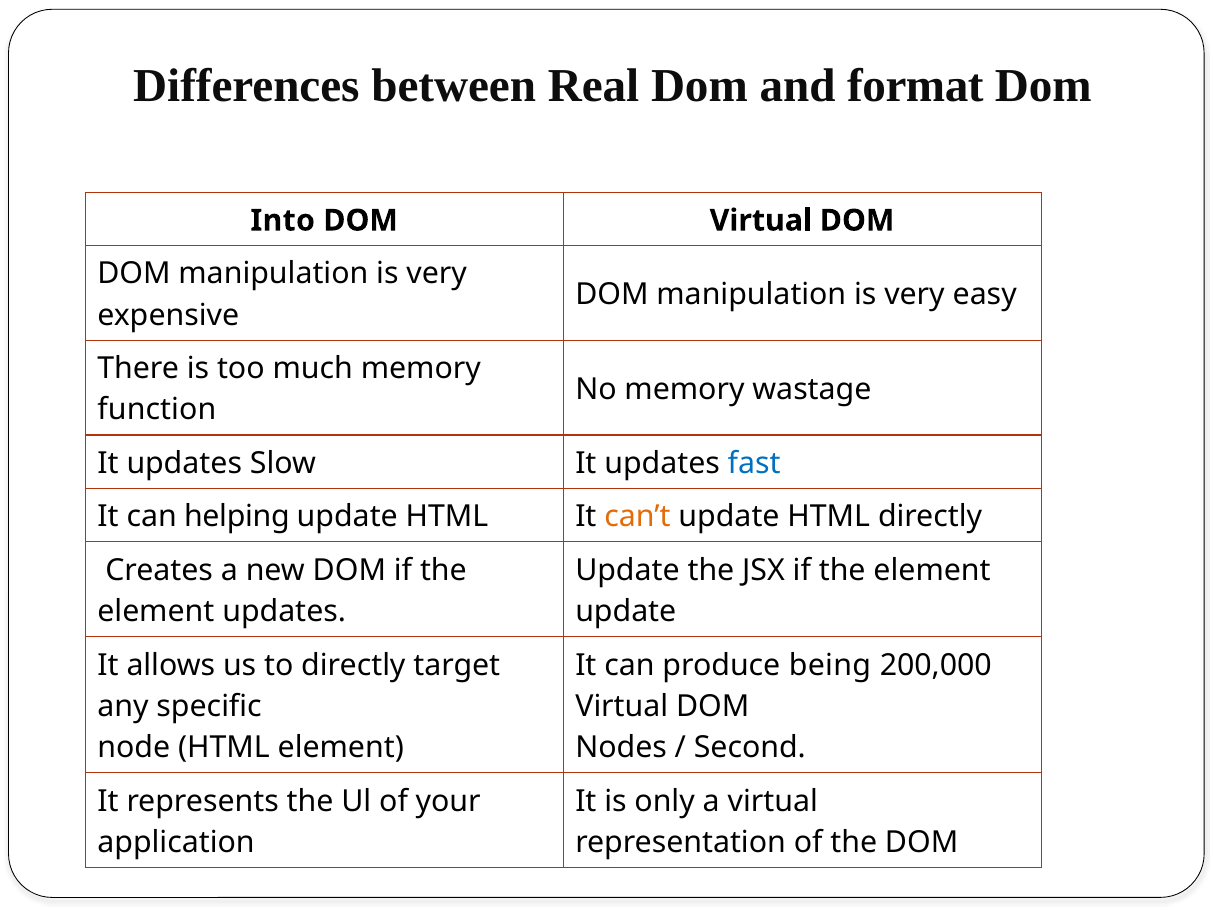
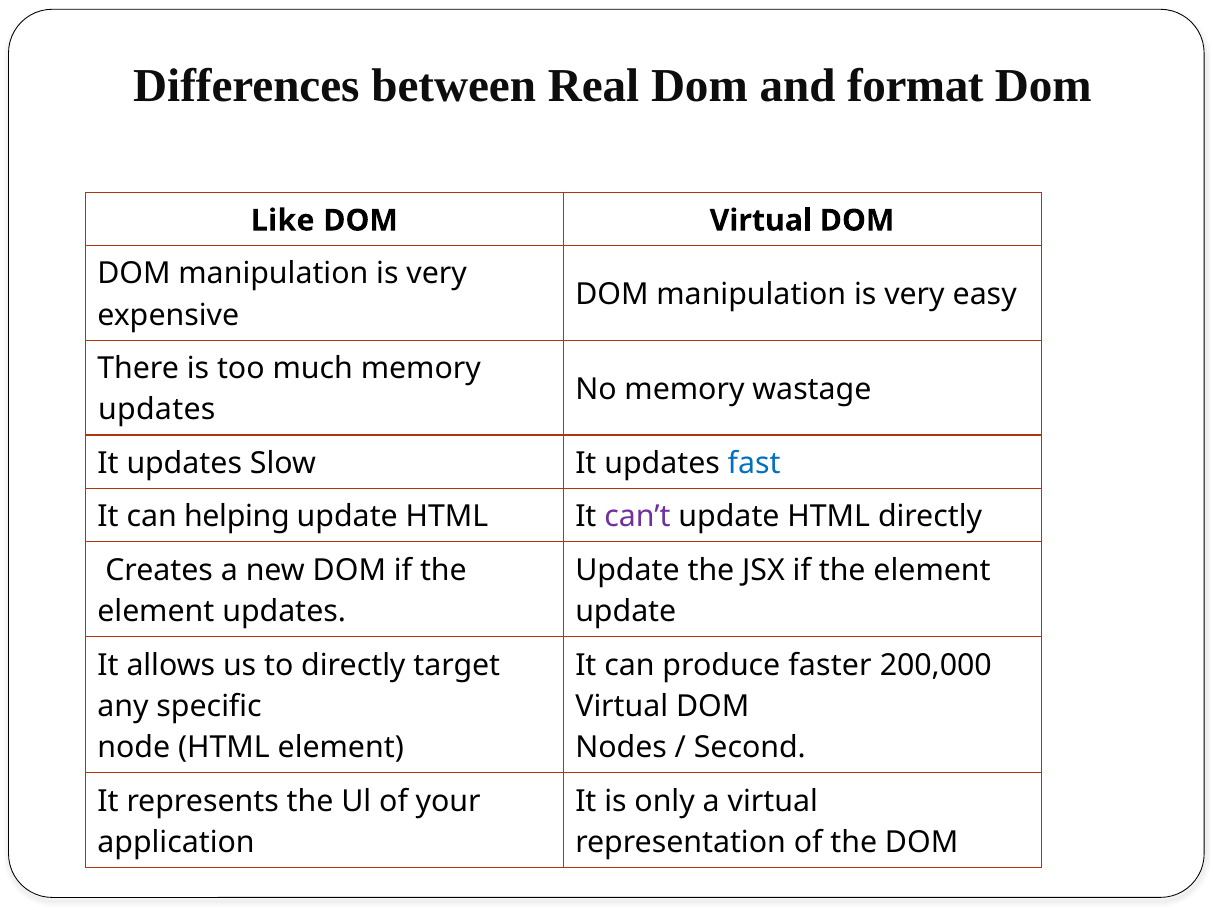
Into: Into -> Like
function at (157, 410): function -> updates
can’t colour: orange -> purple
being: being -> faster
